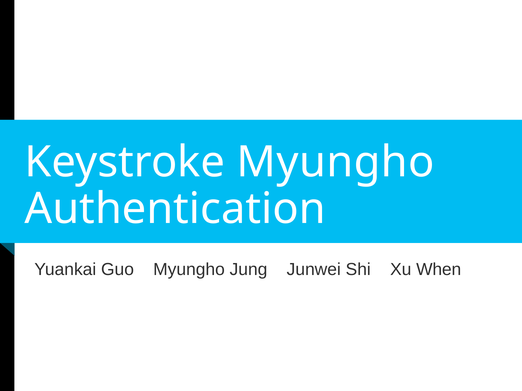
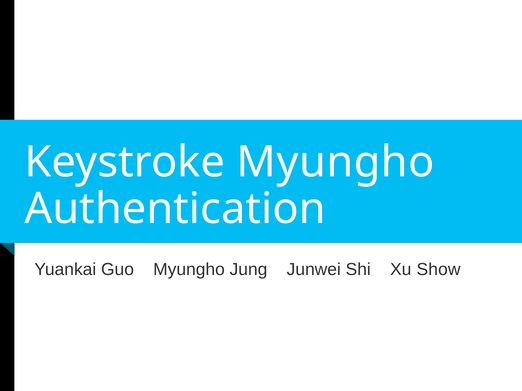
When: When -> Show
